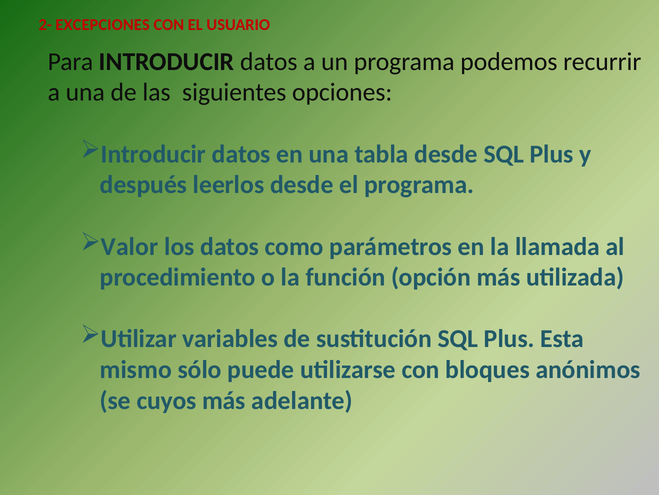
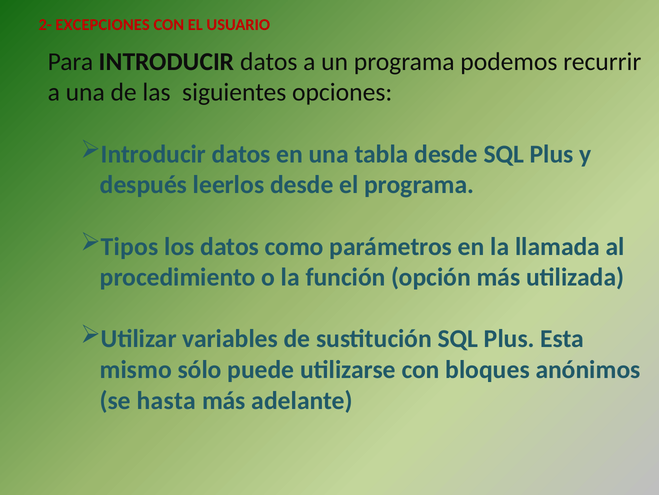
Valor: Valor -> Tipos
cuyos: cuyos -> hasta
